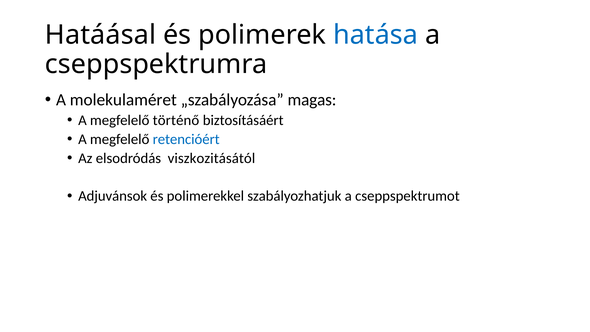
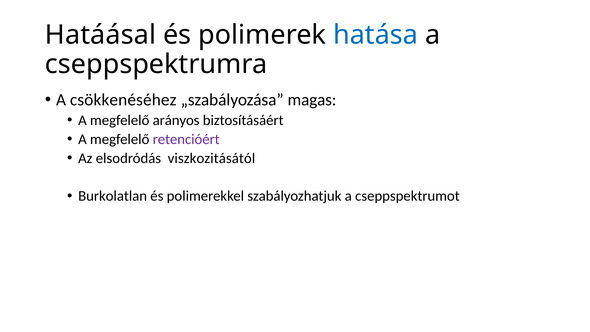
molekulaméret: molekulaméret -> csökkenéséhez
történő: történő -> arányos
retencióért colour: blue -> purple
Adjuvánsok: Adjuvánsok -> Burkolatlan
